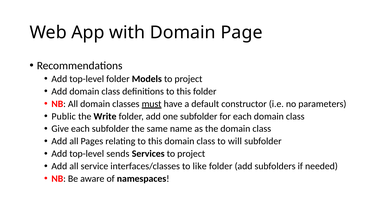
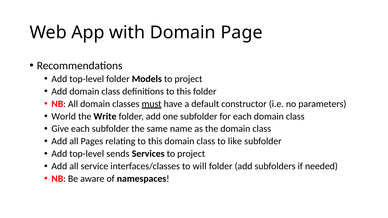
Public: Public -> World
will: will -> like
like: like -> will
